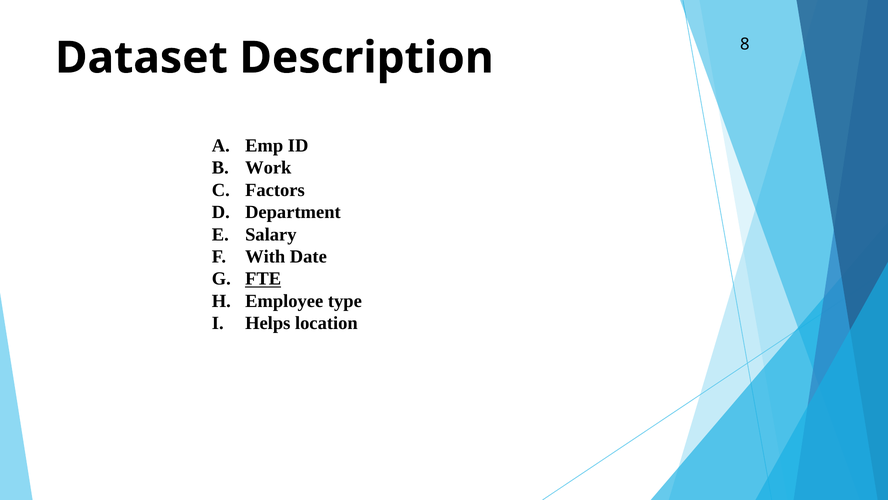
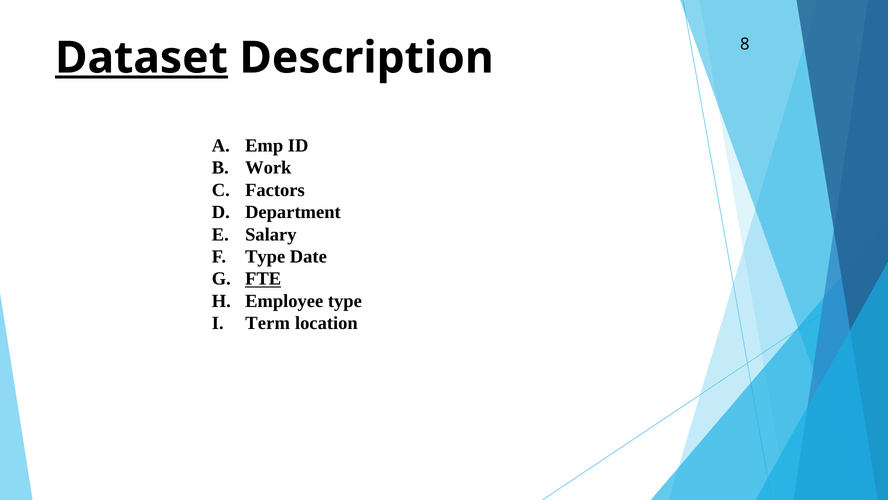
Dataset underline: none -> present
With at (265, 256): With -> Type
Helps: Helps -> Term
